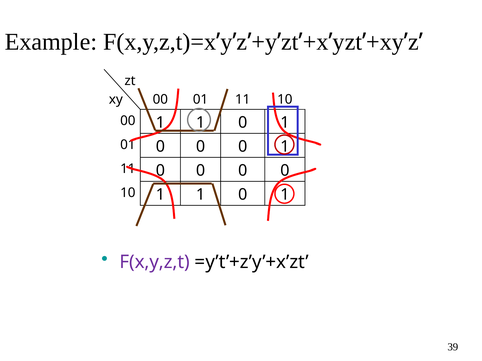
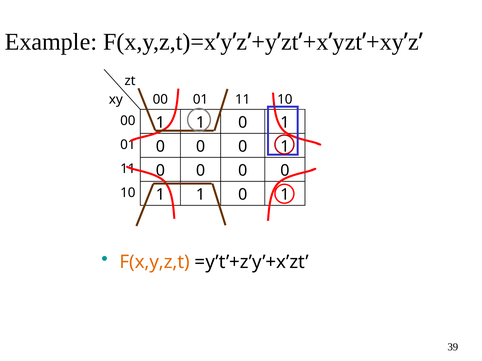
F(x,y,z,t colour: purple -> orange
